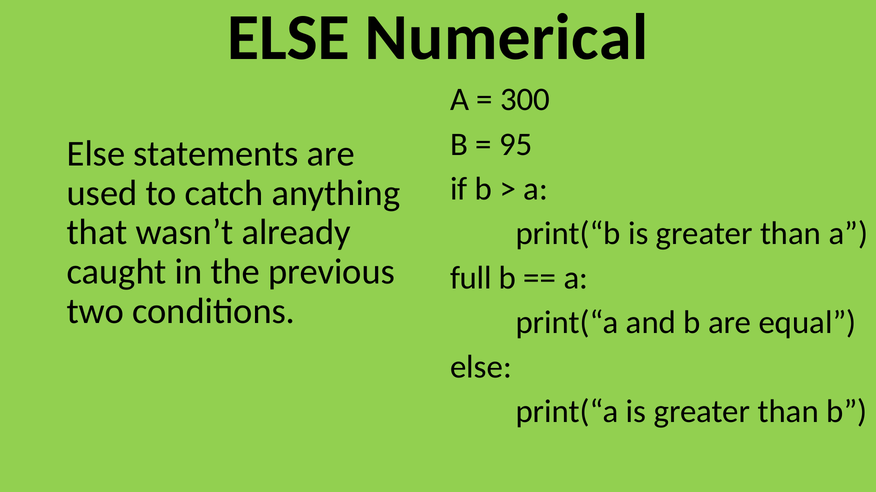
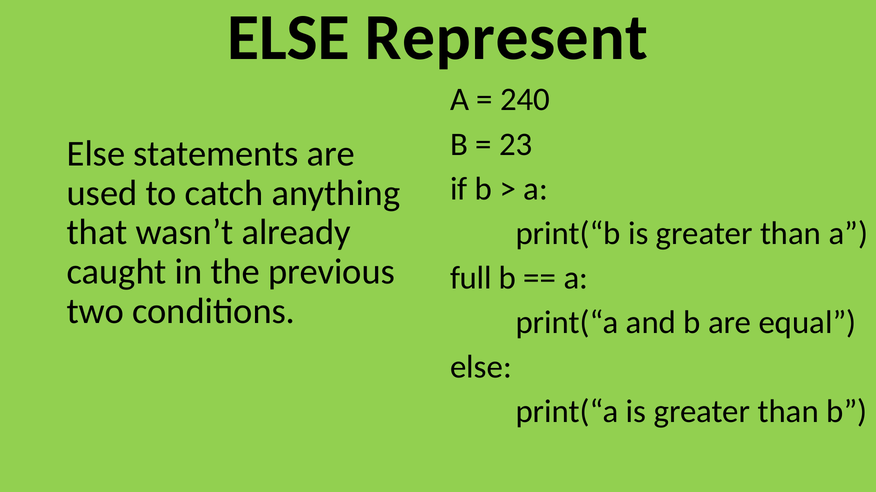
Numerical: Numerical -> Represent
300: 300 -> 240
95: 95 -> 23
